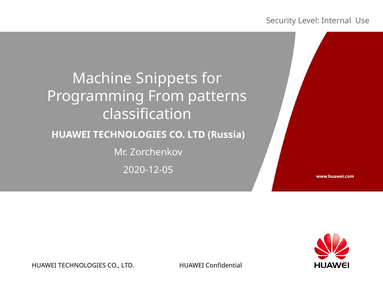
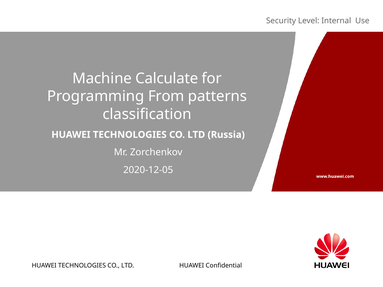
Snippets: Snippets -> Calculate
